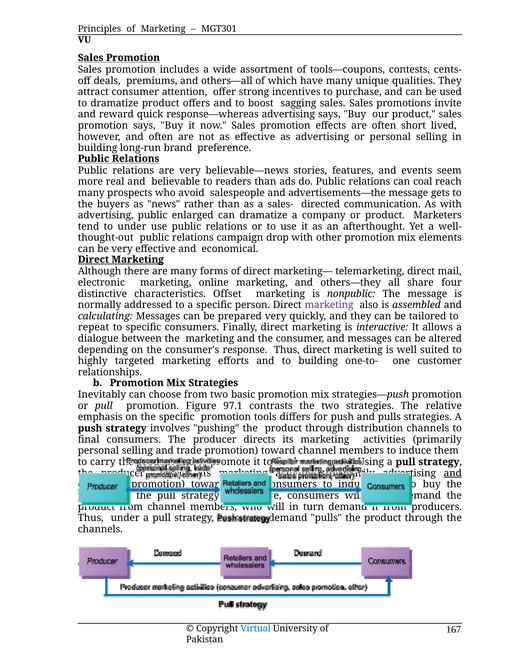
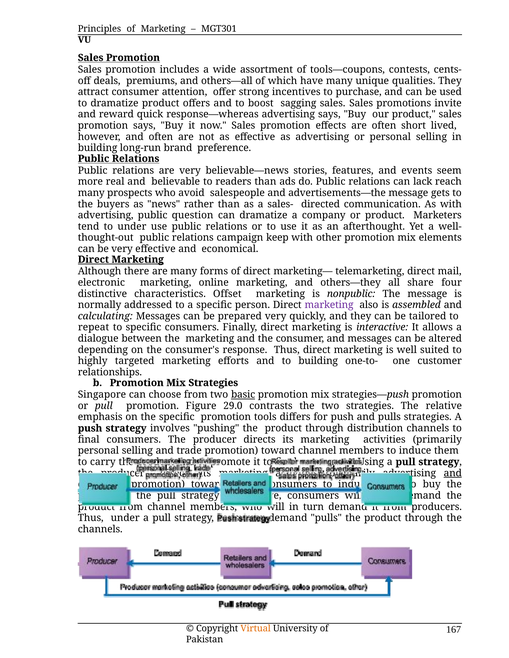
coal: coal -> lack
enlarged: enlarged -> question
drop: drop -> keep
Inevitably: Inevitably -> Singapore
basic underline: none -> present
97.1: 97.1 -> 29.0
Virtual colour: blue -> orange
